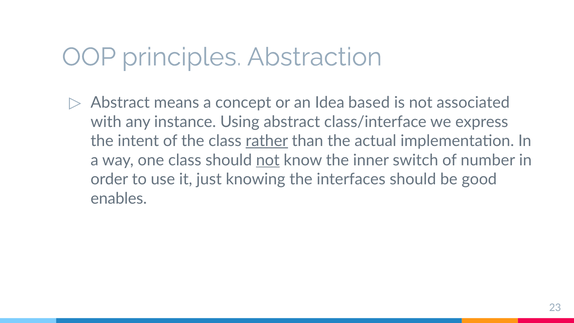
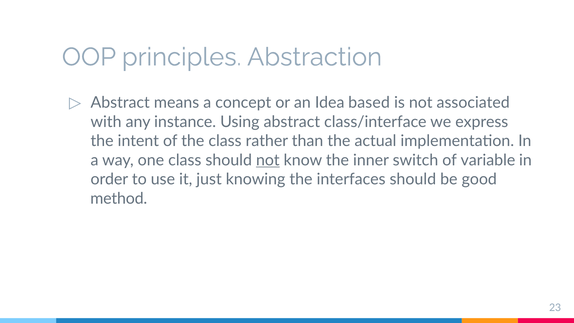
rather underline: present -> none
number: number -> variable
enables: enables -> method
